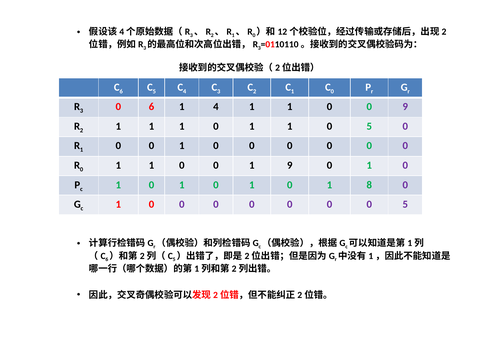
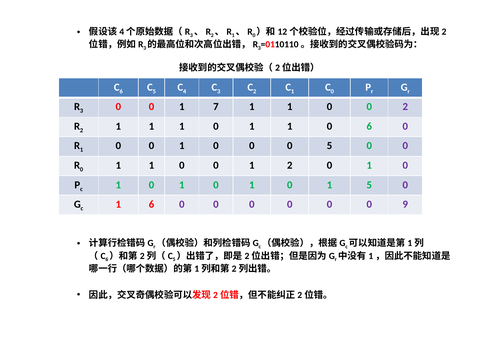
6 at (151, 107): 6 -> 0
1 4: 4 -> 7
0 9: 9 -> 2
1 0 5: 5 -> 6
0 at (329, 146): 0 -> 5
1 9: 9 -> 2
1 8: 8 -> 5
0 at (151, 204): 0 -> 6
0 0 5: 5 -> 9
